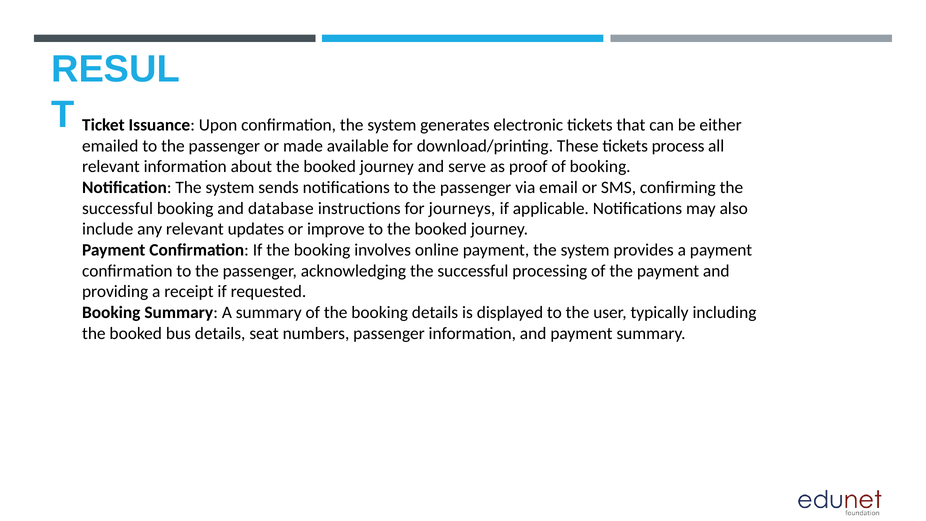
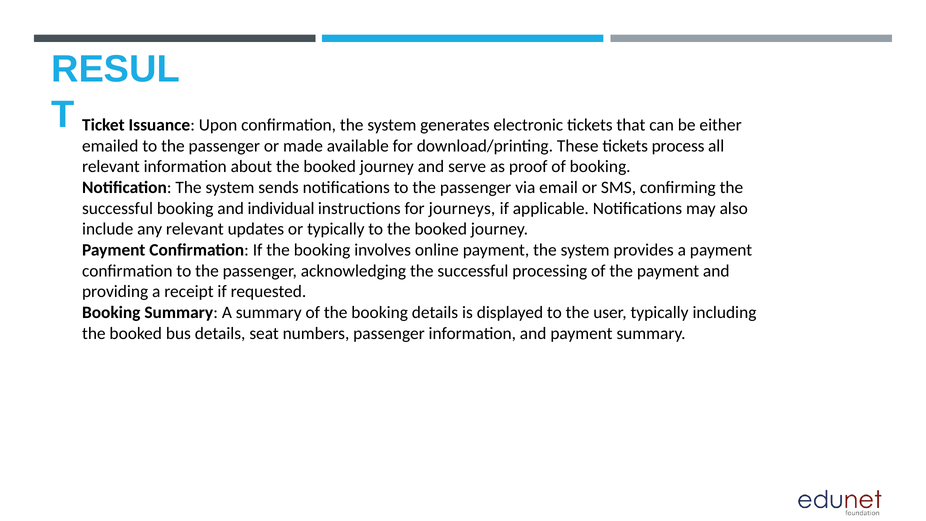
database: database -> individual
or improve: improve -> typically
